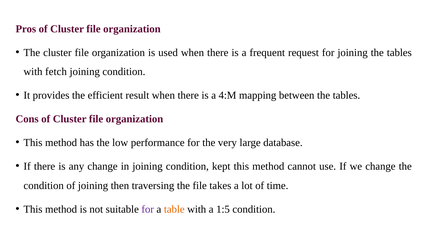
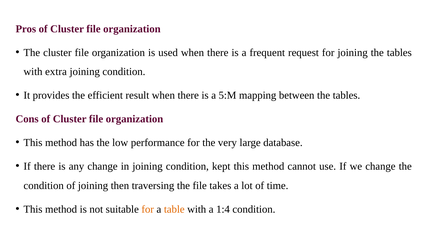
fetch: fetch -> extra
4:M: 4:M -> 5:M
for at (148, 209) colour: purple -> orange
1:5: 1:5 -> 1:4
